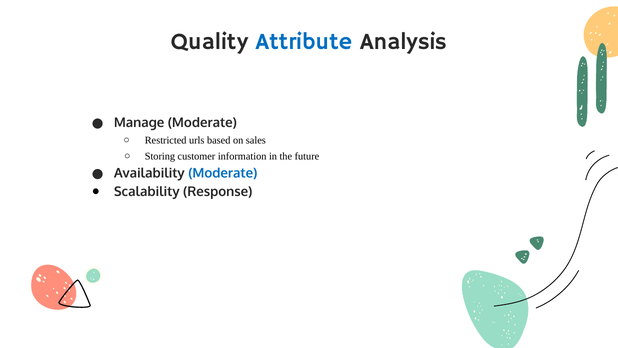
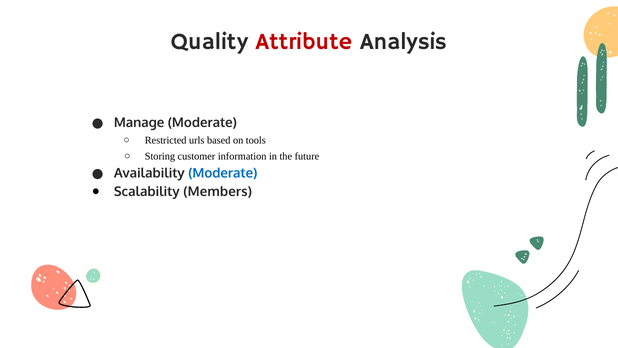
Attribute colour: blue -> red
sales: sales -> tools
Response: Response -> Members
